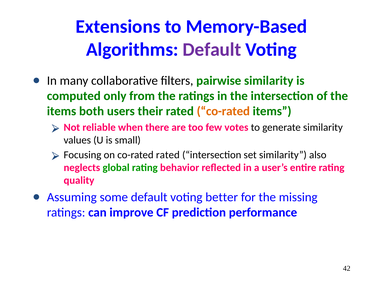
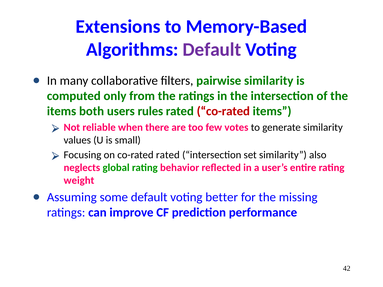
their: their -> rules
co-rated at (223, 111) colour: orange -> red
quality: quality -> weight
